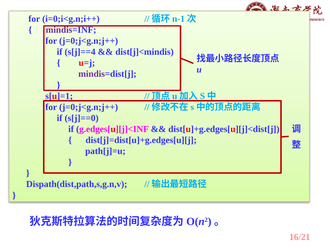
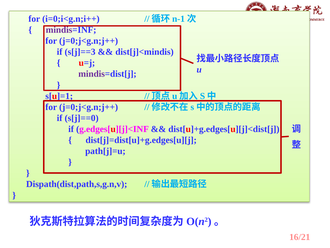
s[j]==4: s[j]==4 -> s[j]==3
